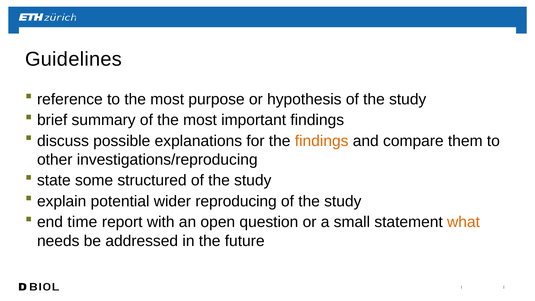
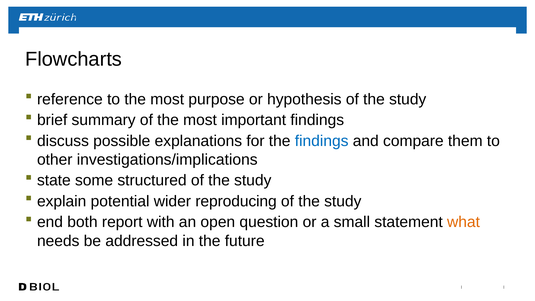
Guidelines: Guidelines -> Flowcharts
findings at (322, 141) colour: orange -> blue
investigations/reproducing: investigations/reproducing -> investigations/implications
time: time -> both
